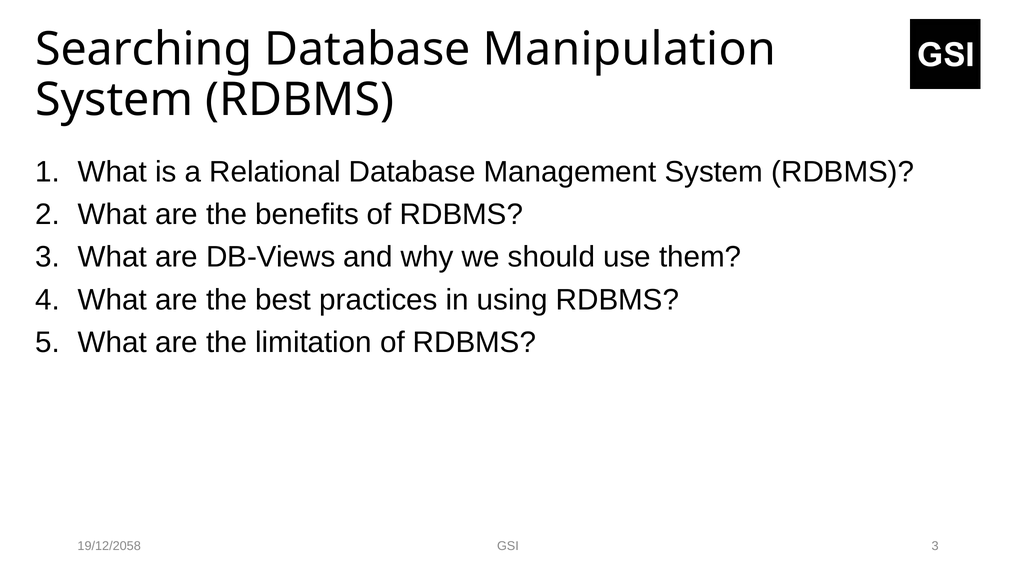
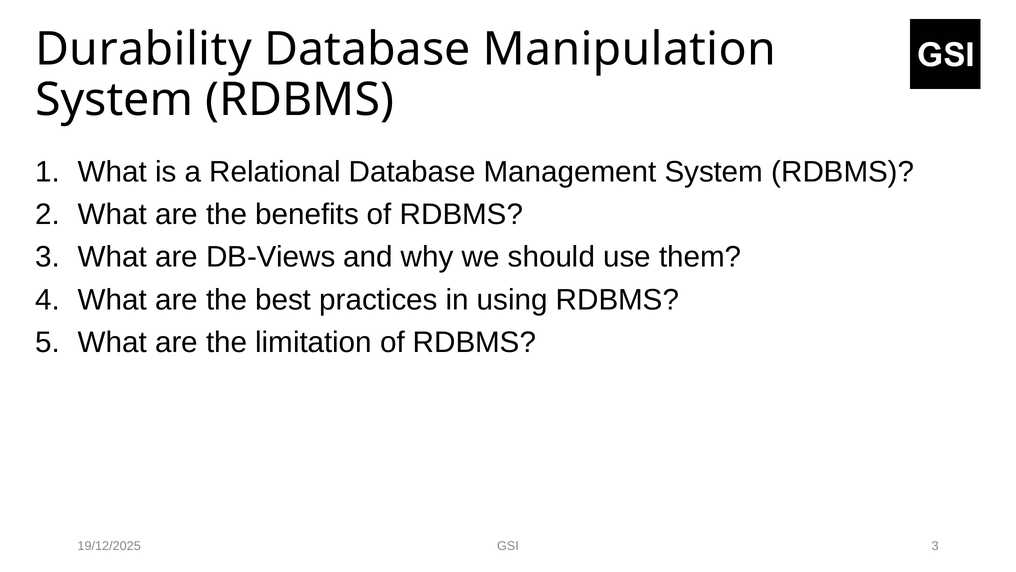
Searching: Searching -> Durability
19/12/2058: 19/12/2058 -> 19/12/2025
